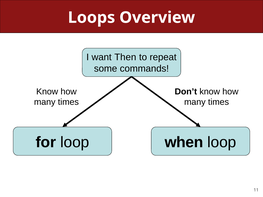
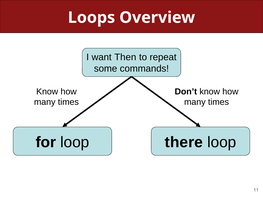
when: when -> there
